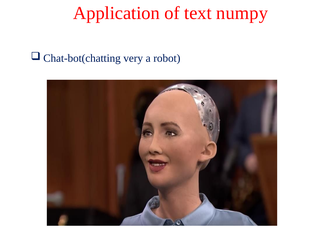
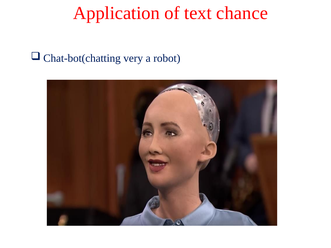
numpy: numpy -> chance
